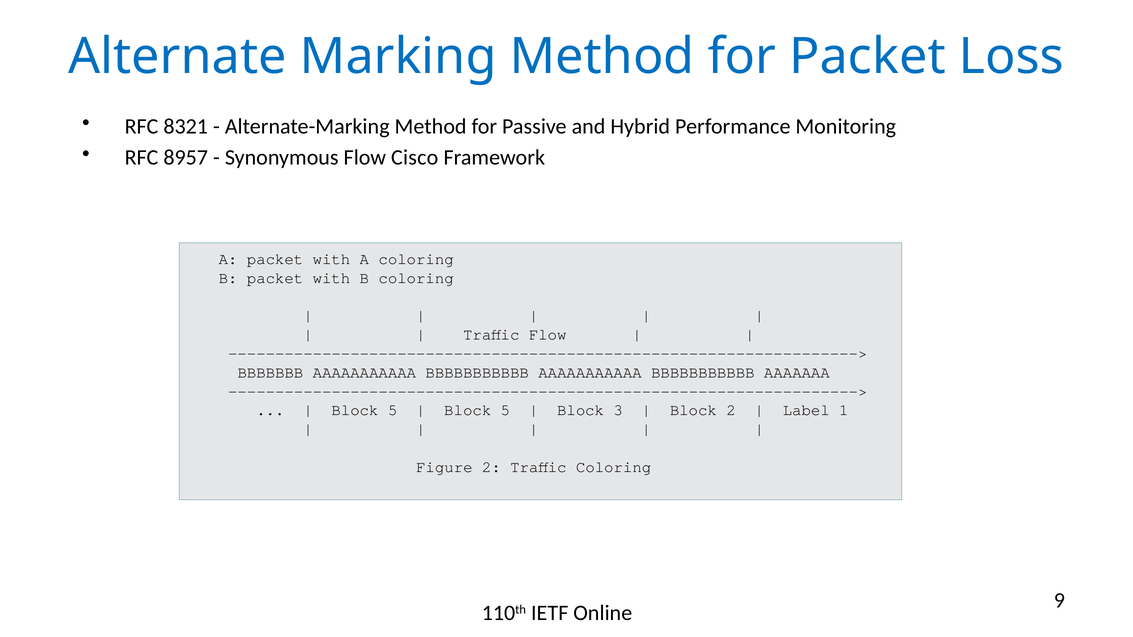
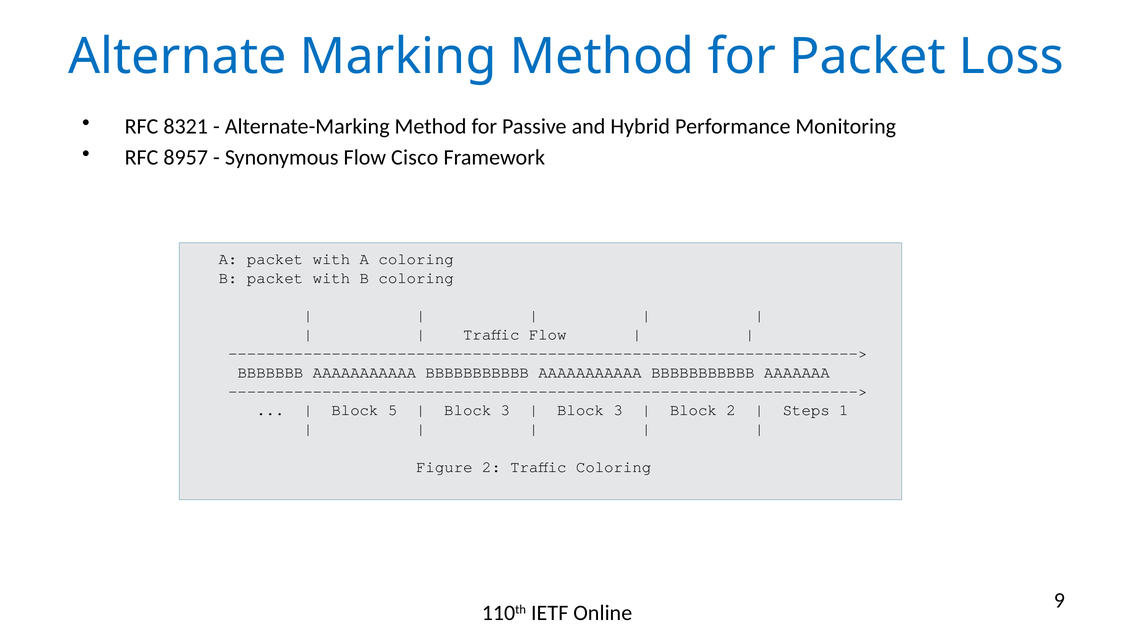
5 at (505, 410): 5 -> 3
Label: Label -> Steps
